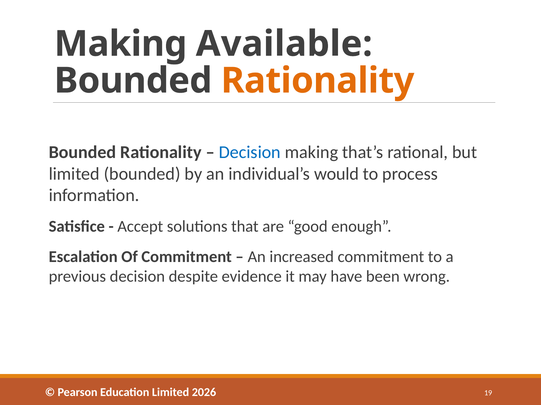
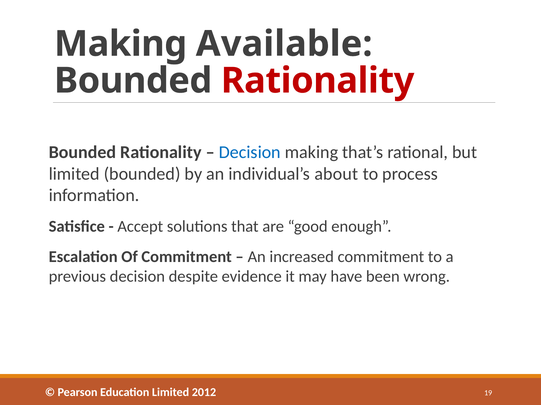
Rationality at (318, 81) colour: orange -> red
would: would -> about
2026: 2026 -> 2012
